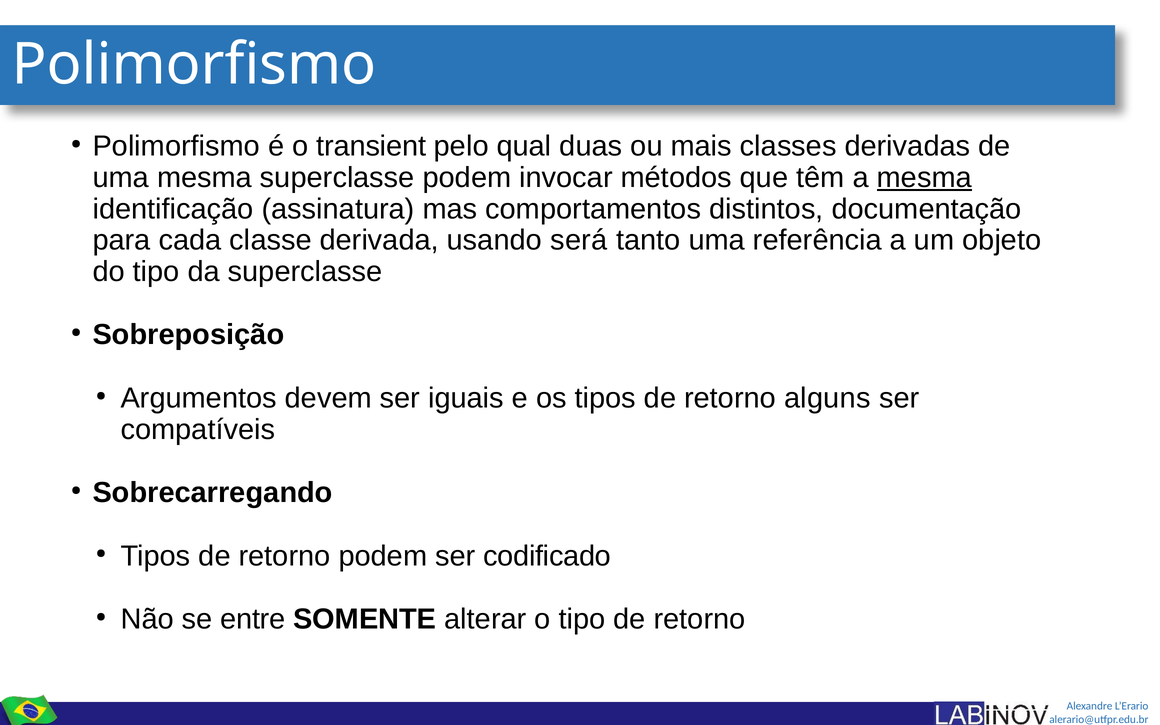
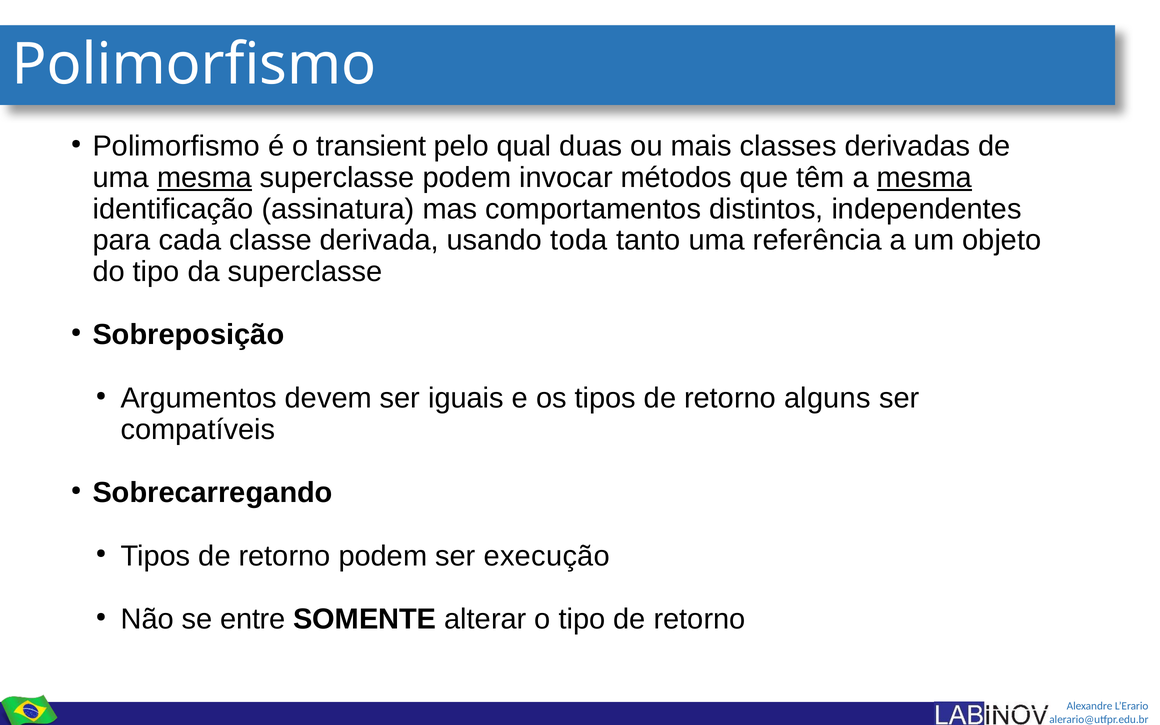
mesma at (205, 178) underline: none -> present
documentação: documentação -> independentes
será: será -> toda
codificado: codificado -> execução
